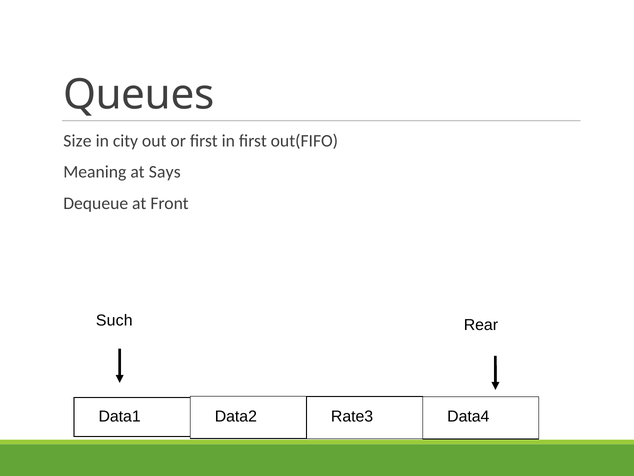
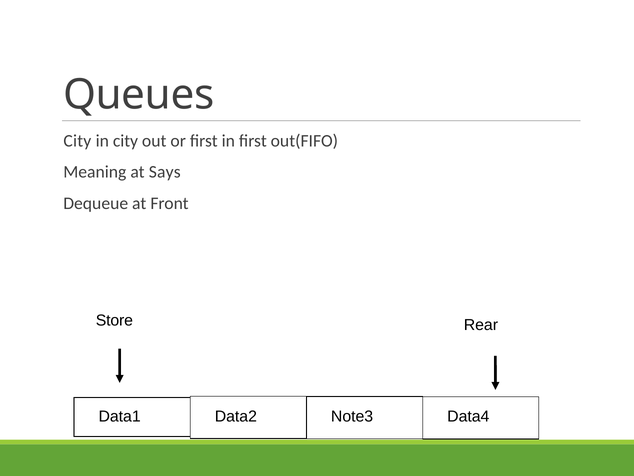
Size at (77, 141): Size -> City
Such: Such -> Store
Rate3: Rate3 -> Note3
